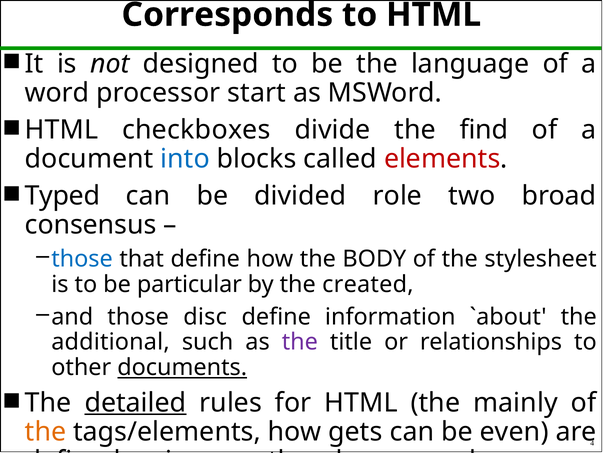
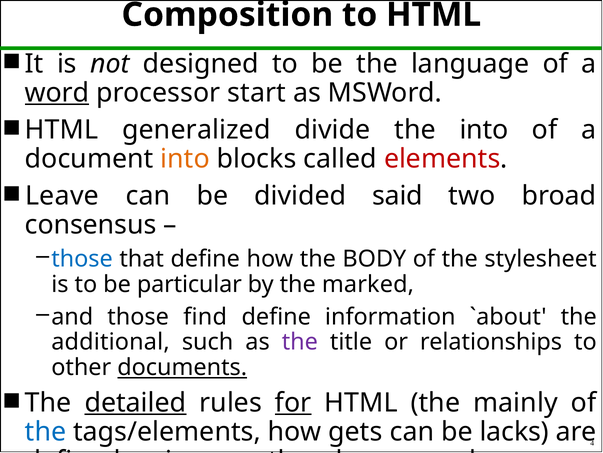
Corresponds: Corresponds -> Composition
word underline: none -> present
HTML checkboxes: checkboxes -> generalized
the find: find -> into
into at (185, 158) colour: blue -> orange
Typed: Typed -> Leave
role: role -> said
created: created -> marked
disc: disc -> find
for underline: none -> present
the at (46, 431) colour: orange -> blue
even: even -> lacks
